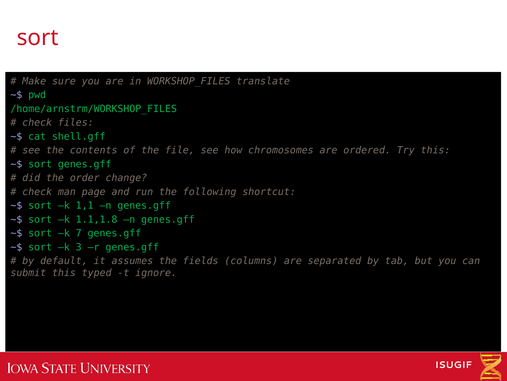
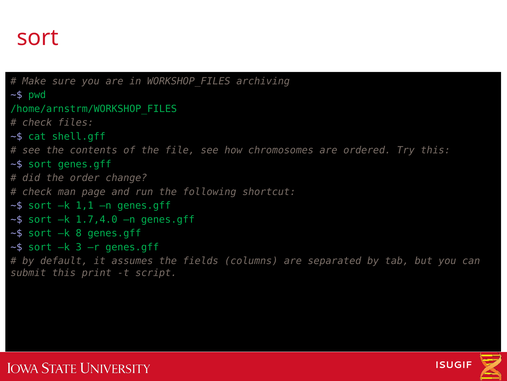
translate: translate -> archiving
1.1,1.8: 1.1,1.8 -> 1.7,4.0
7: 7 -> 8
typed: typed -> print
ignore: ignore -> script
